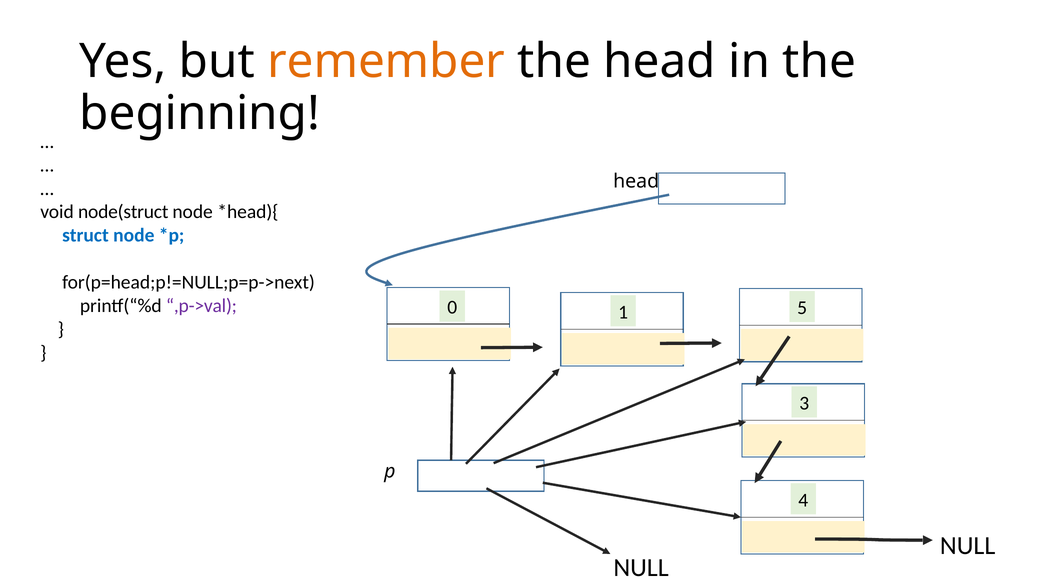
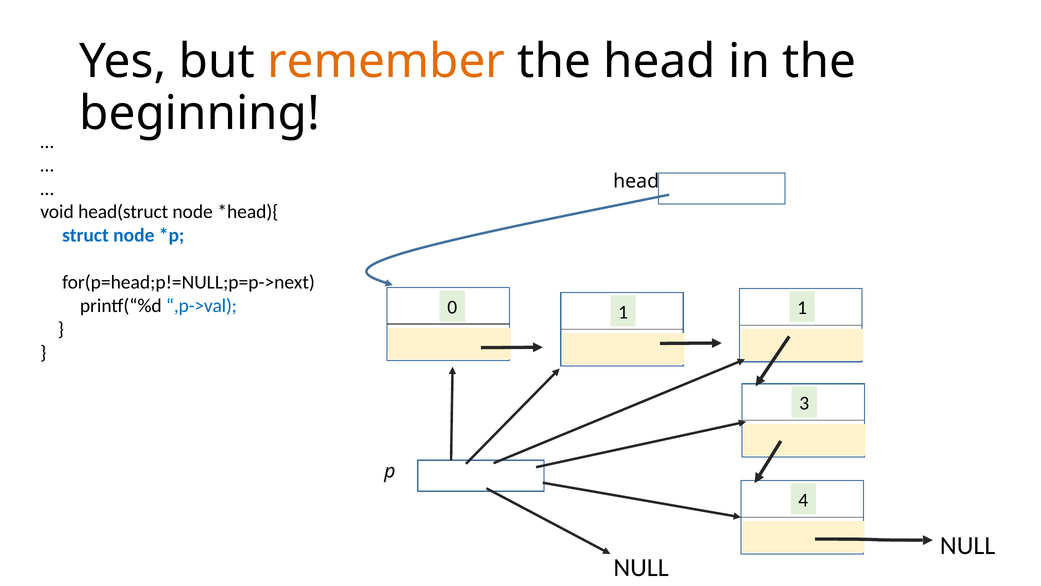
node(struct: node(struct -> head(struct
,p->val colour: purple -> blue
1 5: 5 -> 1
